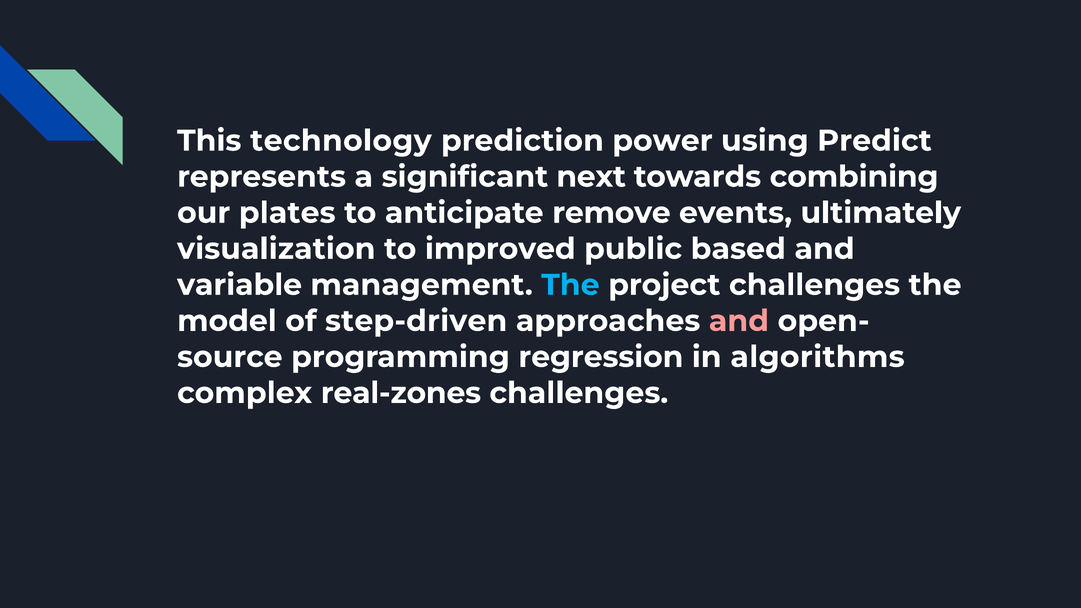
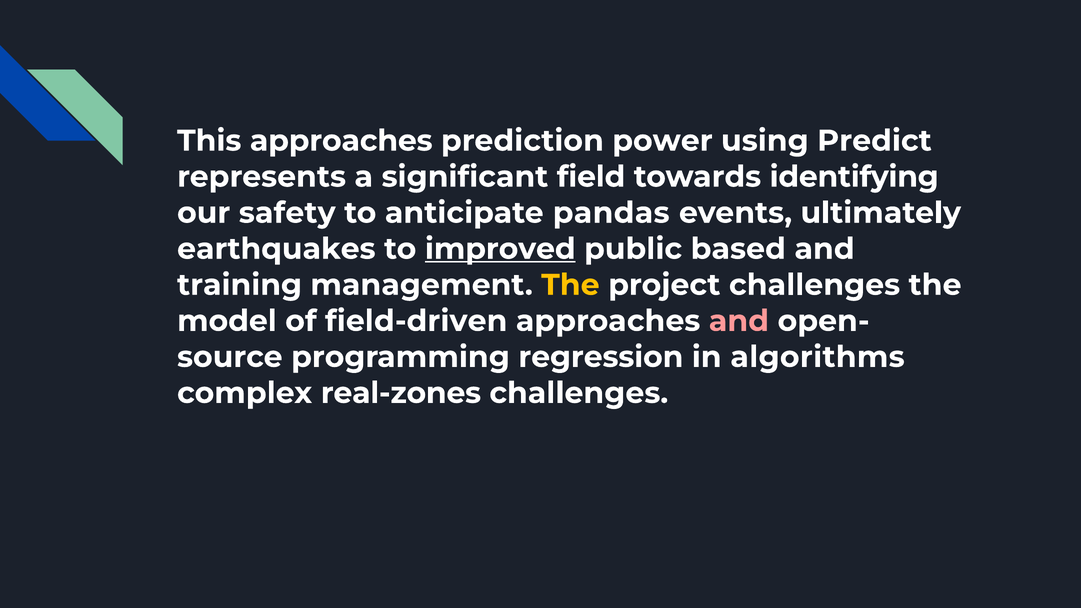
This technology: technology -> approaches
next: next -> field
combining: combining -> identifying
plates: plates -> safety
remove: remove -> pandas
visualization: visualization -> earthquakes
improved underline: none -> present
variable: variable -> training
The at (570, 285) colour: light blue -> yellow
step-driven: step-driven -> field-driven
